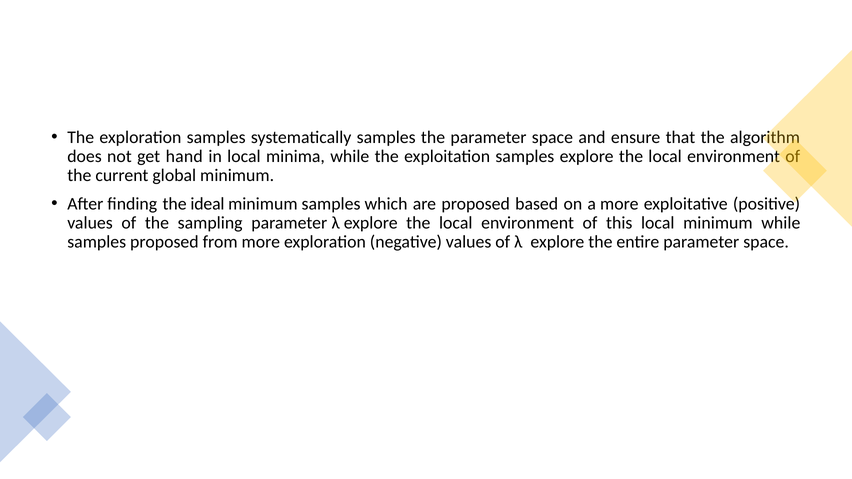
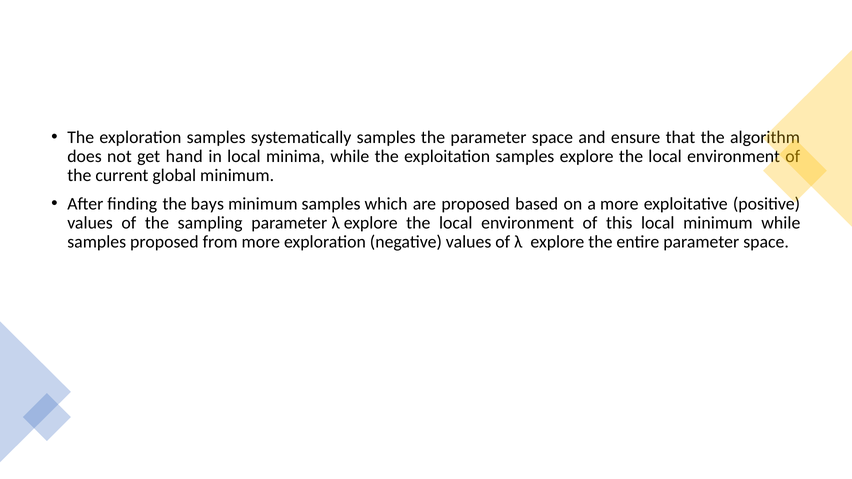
ideal: ideal -> bays
